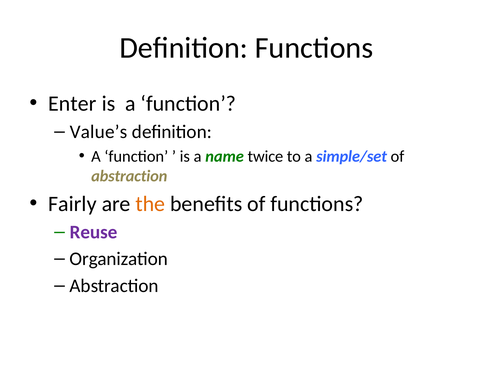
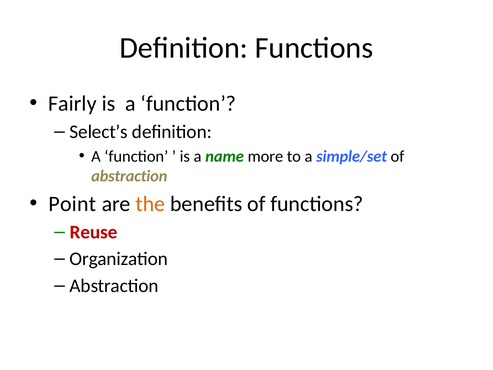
Enter: Enter -> Fairly
Value’s: Value’s -> Select’s
twice: twice -> more
Fairly: Fairly -> Point
Reuse colour: purple -> red
